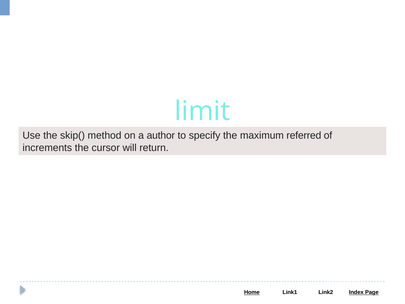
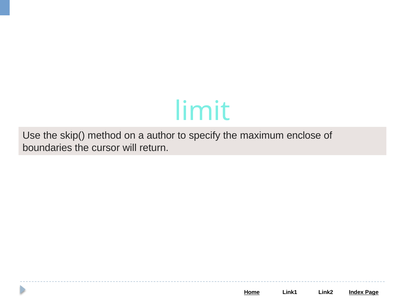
referred: referred -> enclose
increments: increments -> boundaries
